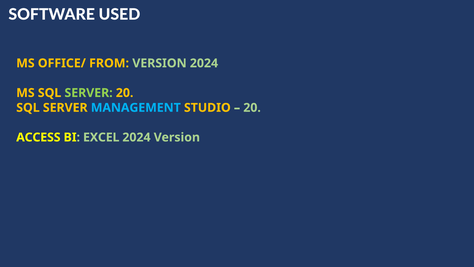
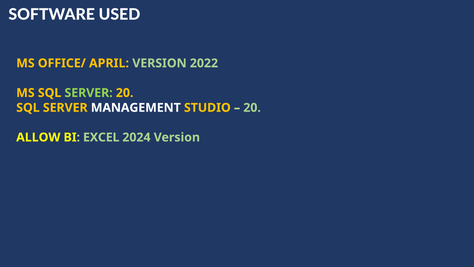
FROM: FROM -> APRIL
VERSION 2024: 2024 -> 2022
MANAGEMENT colour: light blue -> white
ACCESS: ACCESS -> ALLOW
